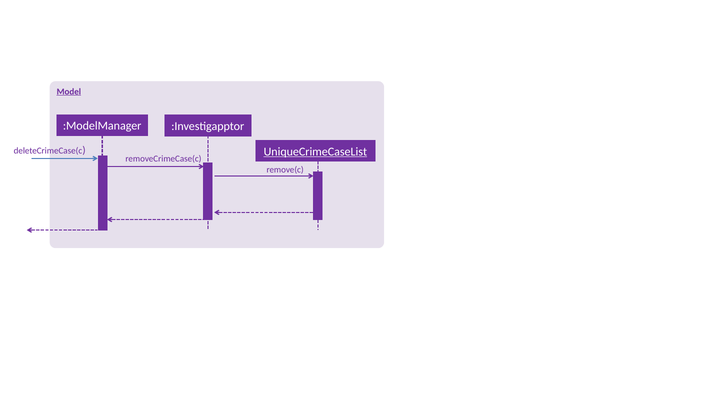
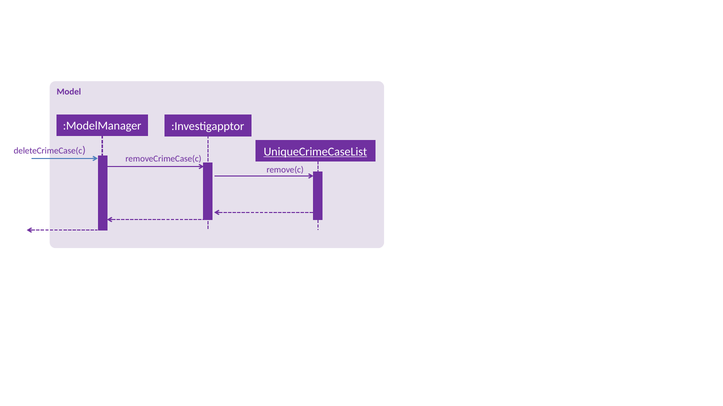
Model underline: present -> none
